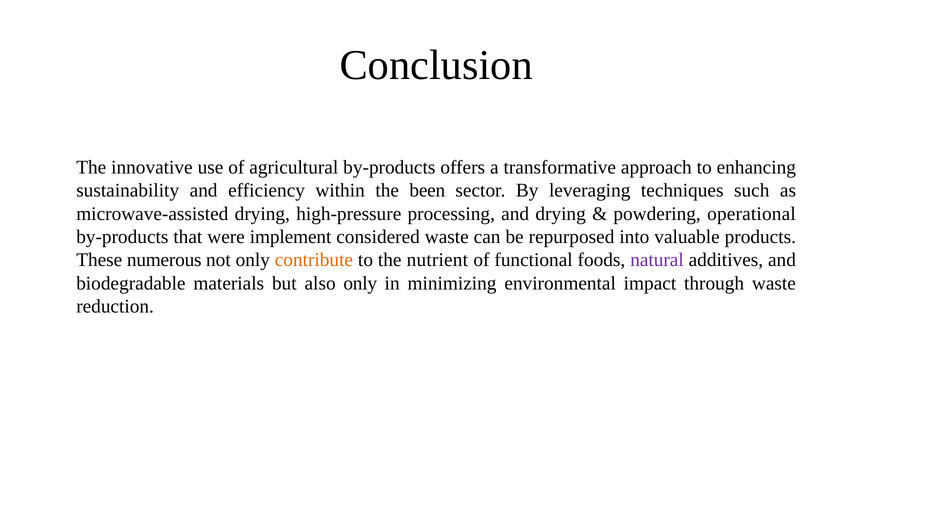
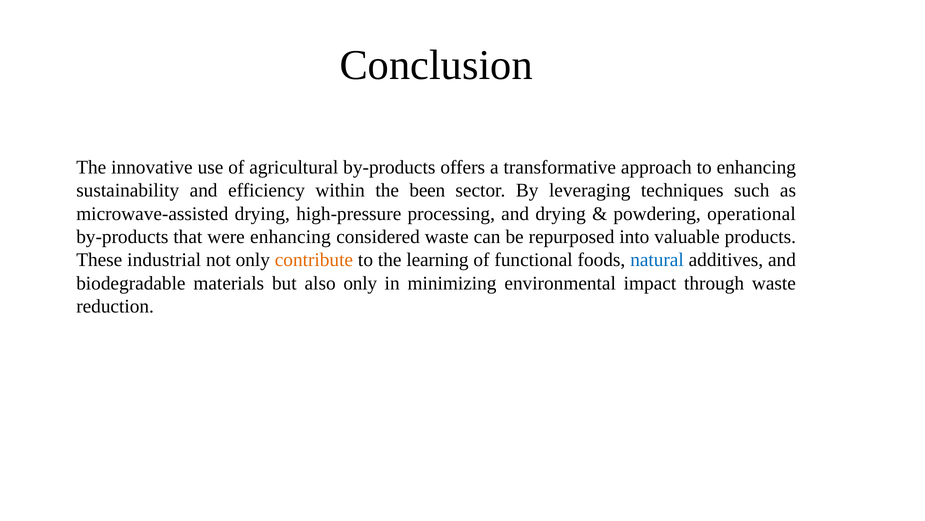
were implement: implement -> enhancing
numerous: numerous -> industrial
nutrient: nutrient -> learning
natural colour: purple -> blue
